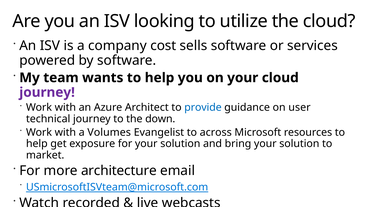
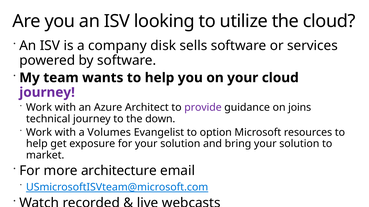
cost: cost -> disk
provide colour: blue -> purple
user: user -> joins
across: across -> option
